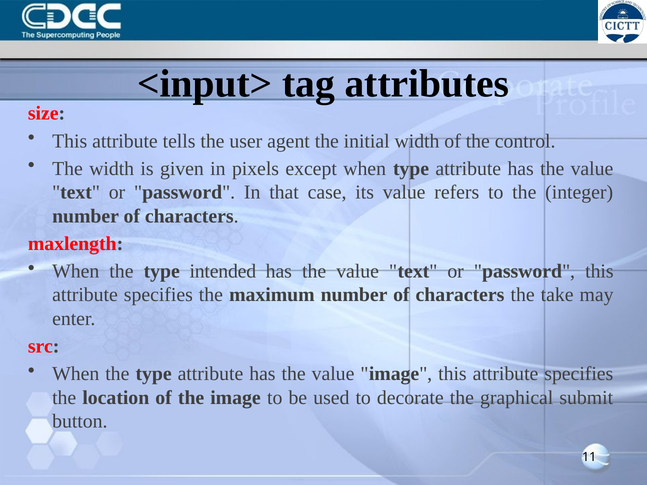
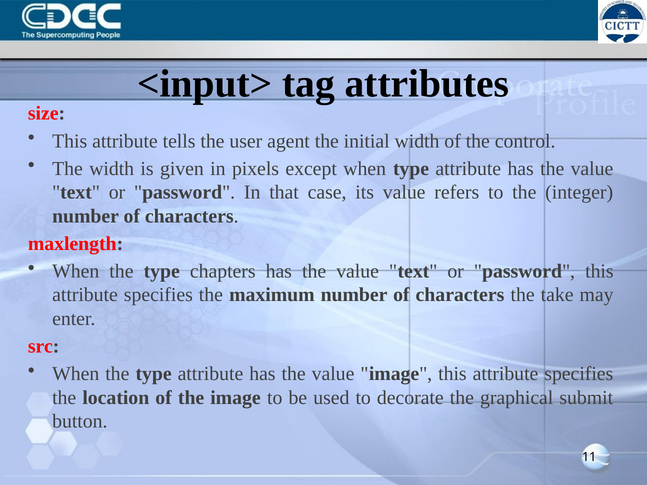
intended: intended -> chapters
